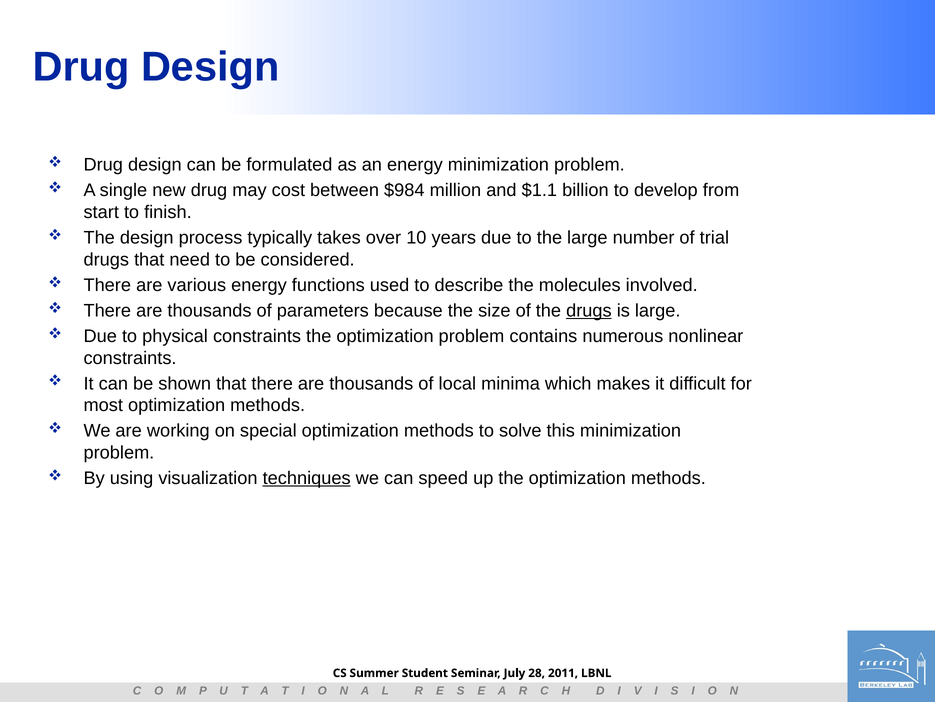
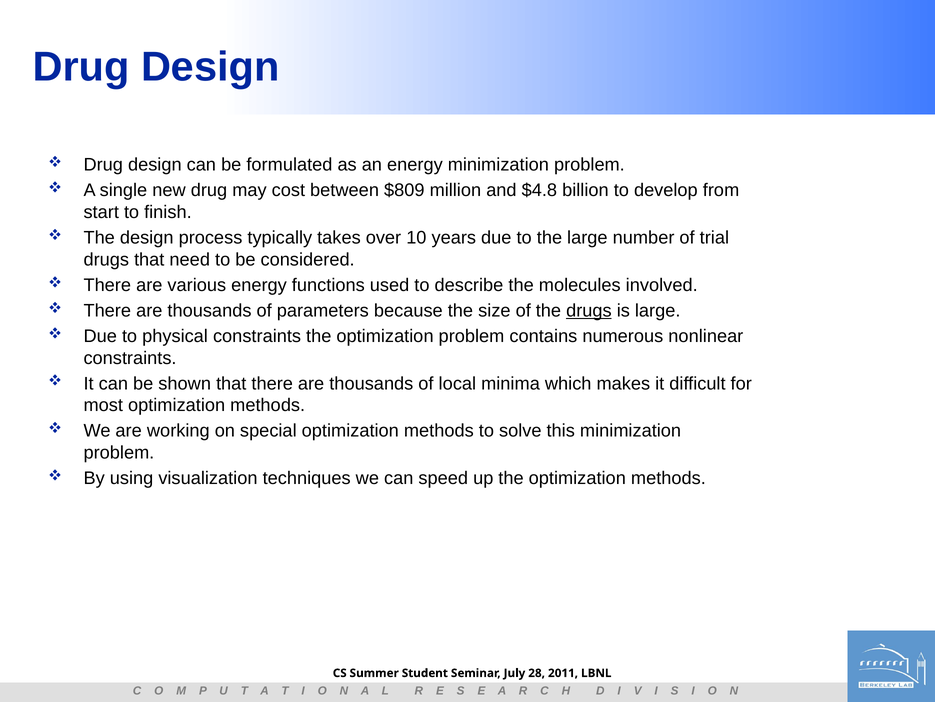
$984: $984 -> $809
$1.1: $1.1 -> $4.8
techniques underline: present -> none
